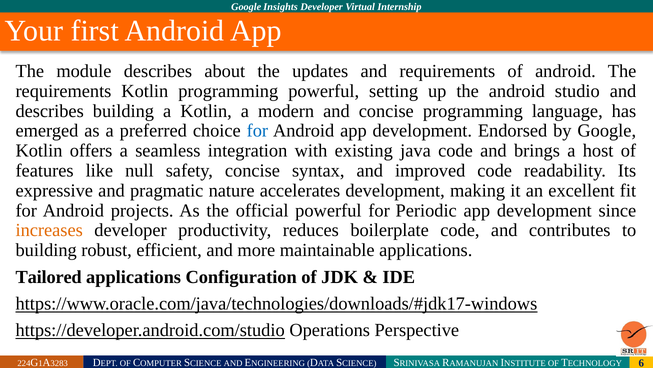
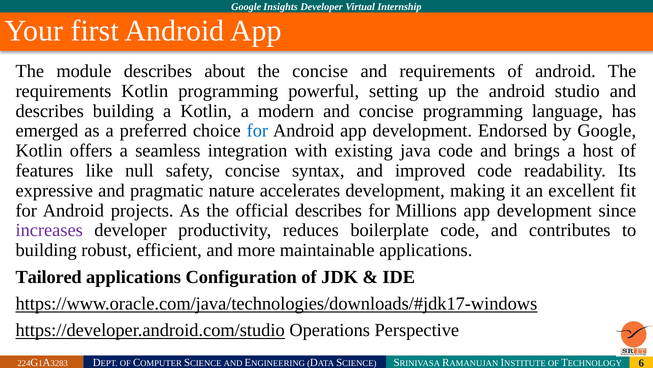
the updates: updates -> concise
official powerful: powerful -> describes
Periodic: Periodic -> Millions
increases colour: orange -> purple
